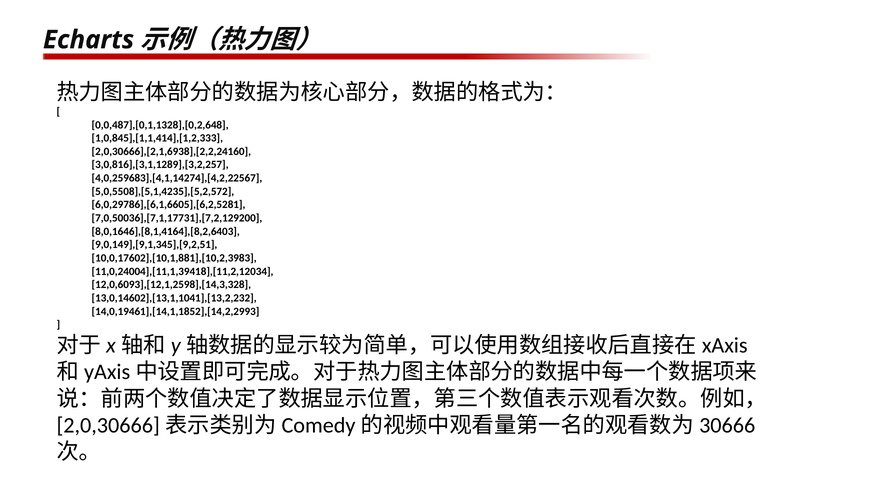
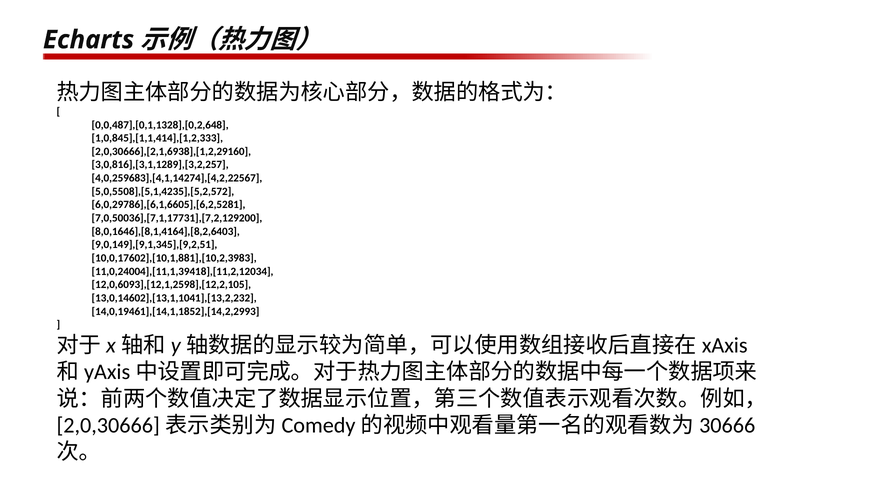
2,0,30666],[2,1,6938],[2,2,24160: 2,0,30666],[2,1,6938],[2,2,24160 -> 2,0,30666],[2,1,6938],[1,2,29160
12,0,6093],[12,1,2598],[14,3,328: 12,0,6093],[12,1,2598],[14,3,328 -> 12,0,6093],[12,1,2598],[12,2,105
